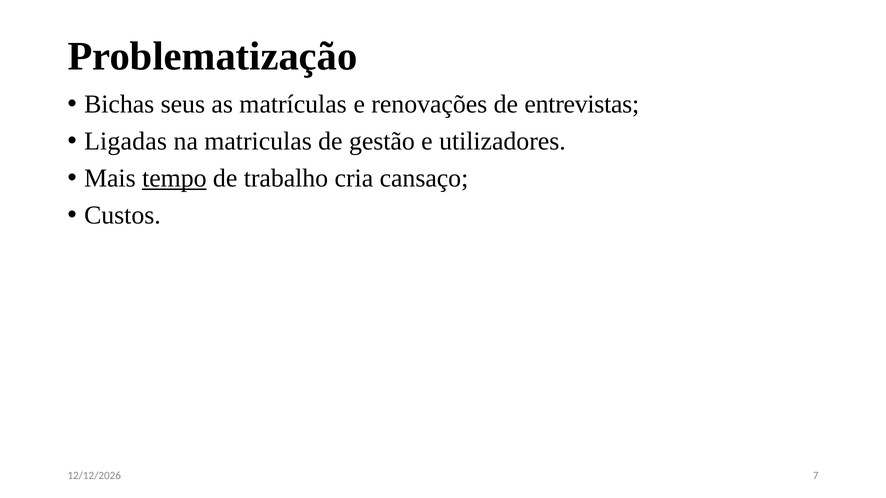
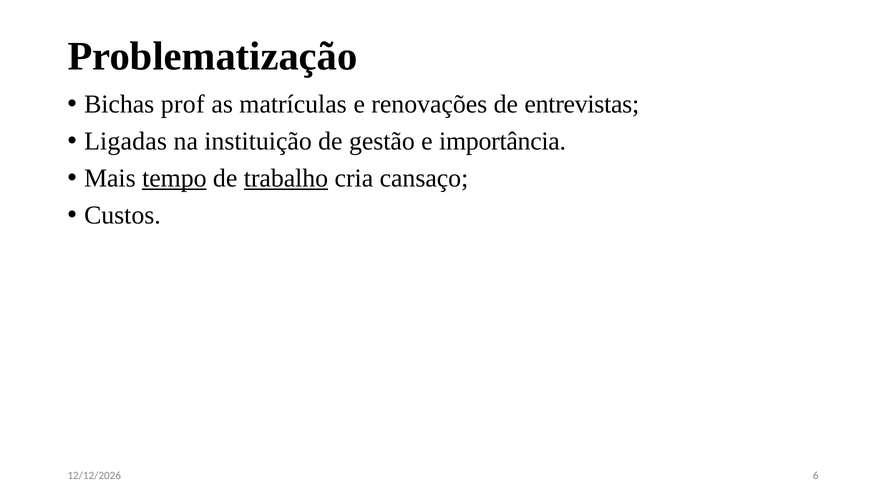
seus: seus -> prof
matriculas: matriculas -> instituição
utilizadores: utilizadores -> importância
trabalho underline: none -> present
7: 7 -> 6
